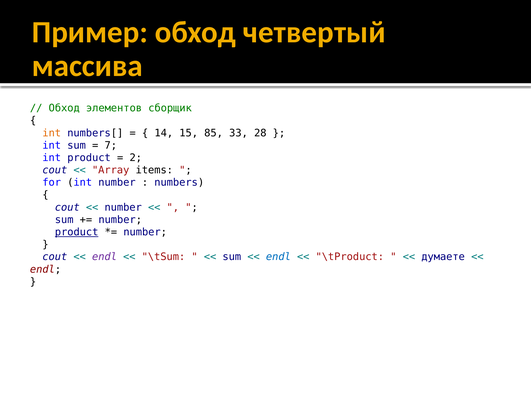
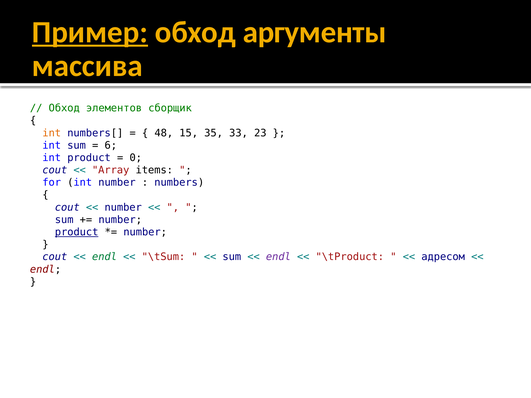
Пример underline: none -> present
четвертый: четвертый -> аргументы
14: 14 -> 48
85: 85 -> 35
28: 28 -> 23
7: 7 -> 6
2: 2 -> 0
endl at (104, 257) colour: purple -> green
endl at (278, 257) colour: blue -> purple
думаете: думаете -> адресом
